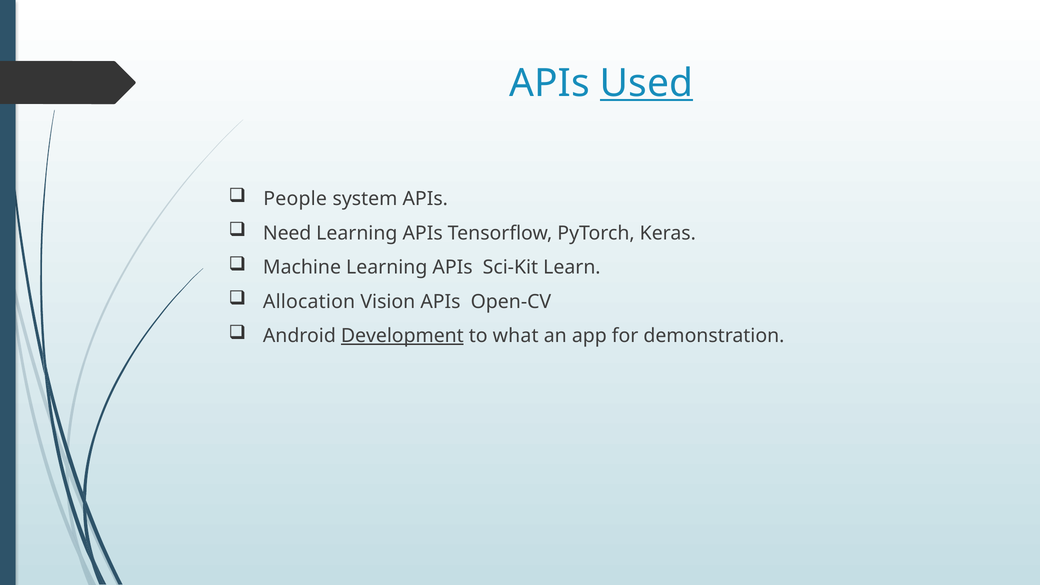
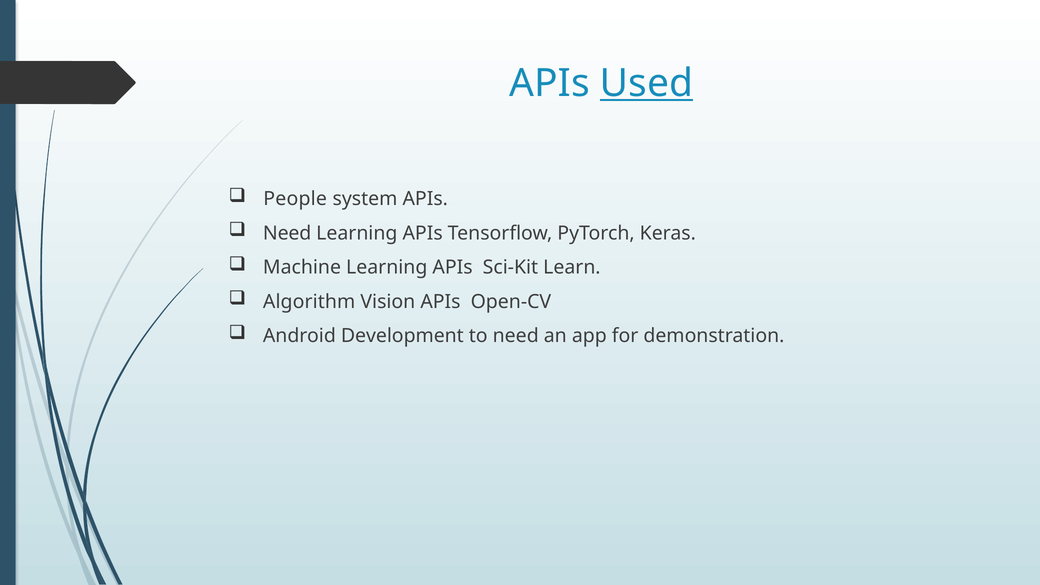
Allocation: Allocation -> Algorithm
Development underline: present -> none
to what: what -> need
